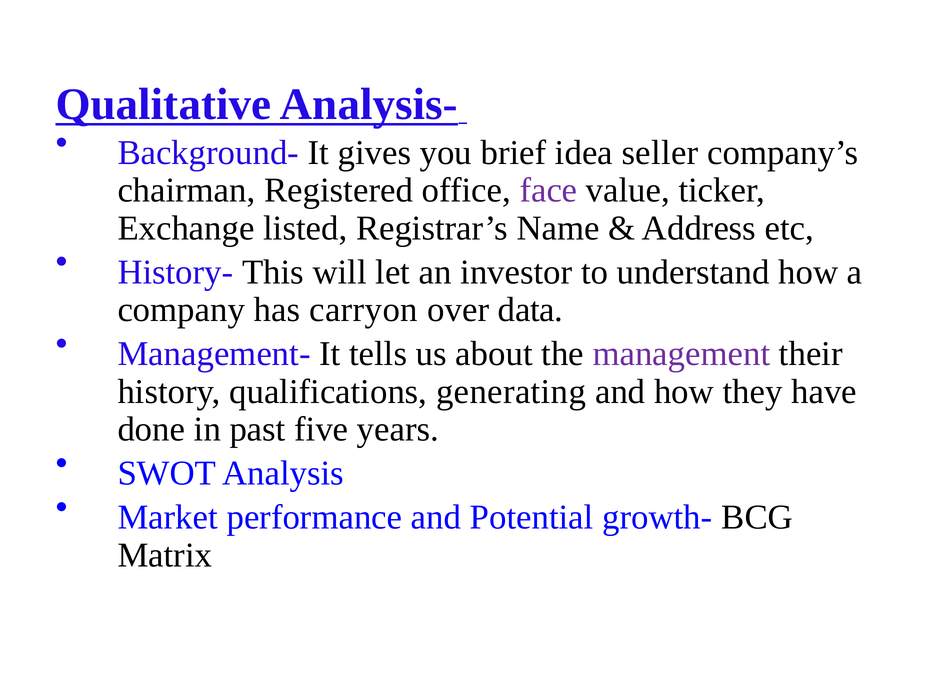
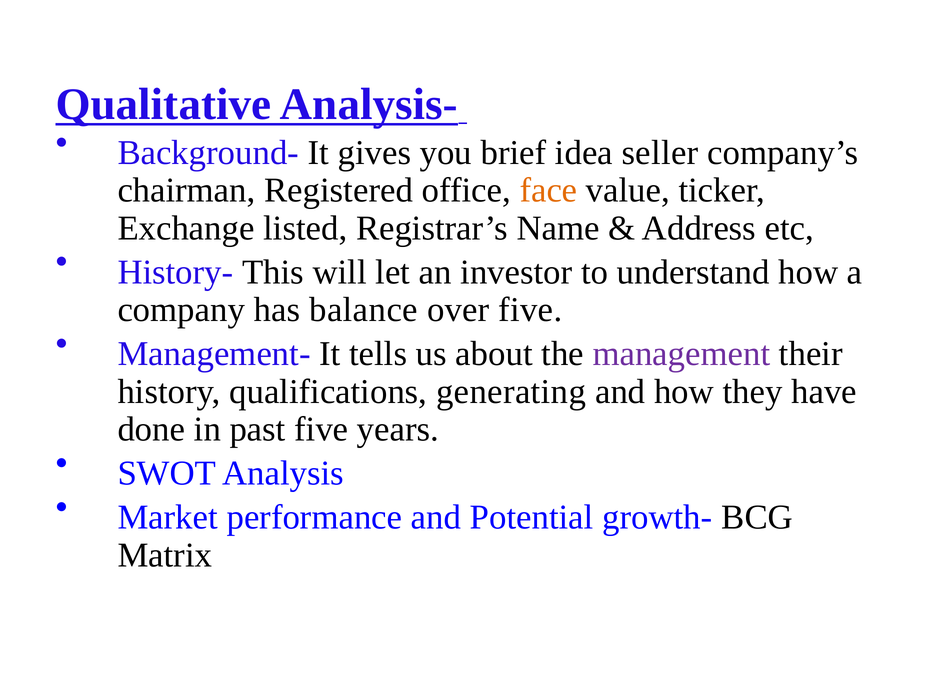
face colour: purple -> orange
carryon: carryon -> balance
over data: data -> five
